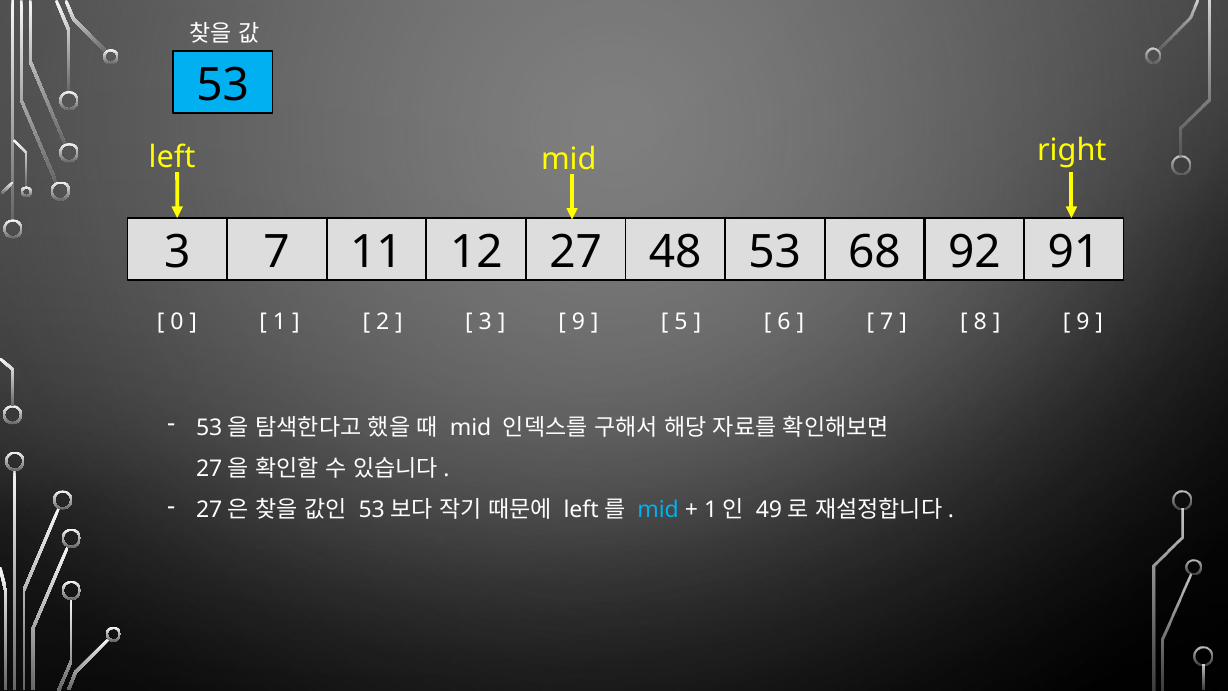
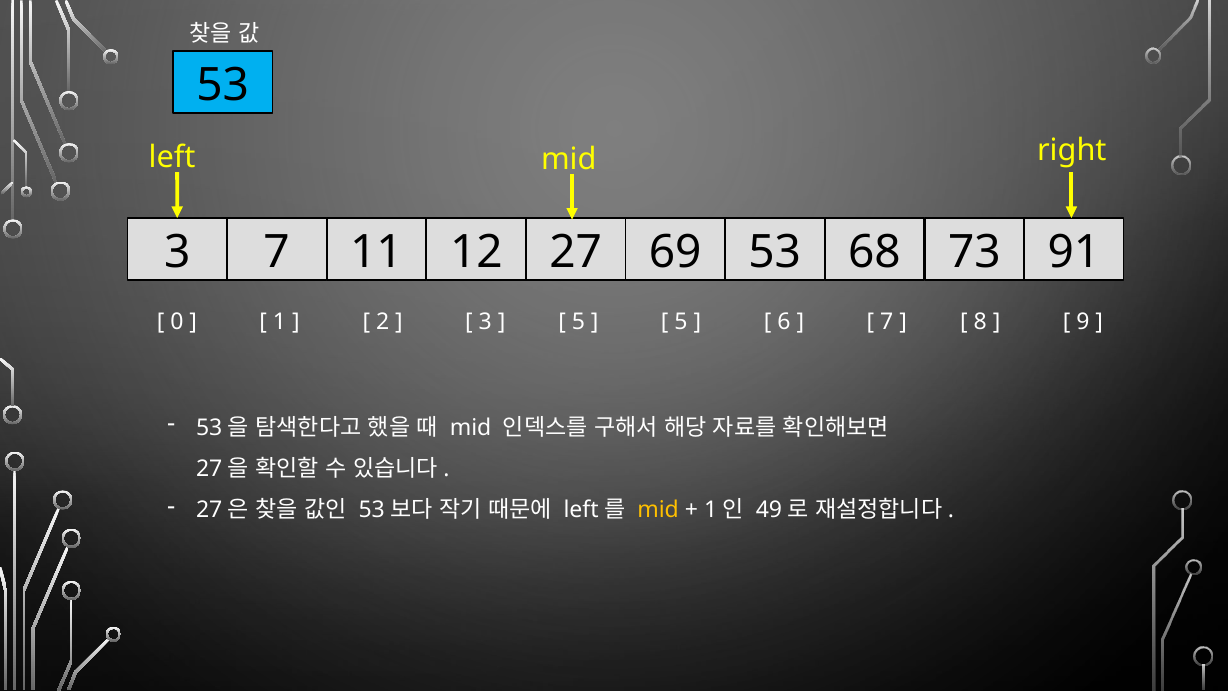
48: 48 -> 69
92: 92 -> 73
9 at (578, 321): 9 -> 5
mid at (658, 510) colour: light blue -> yellow
